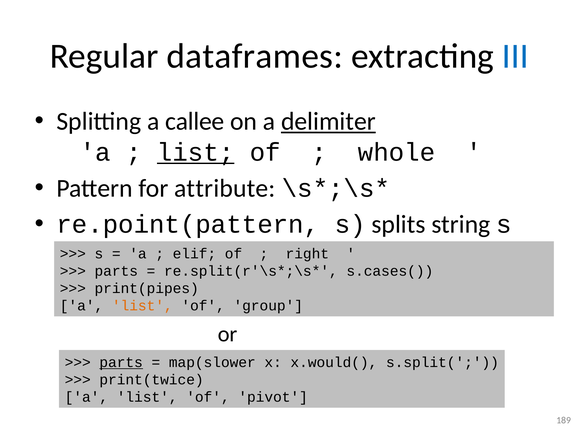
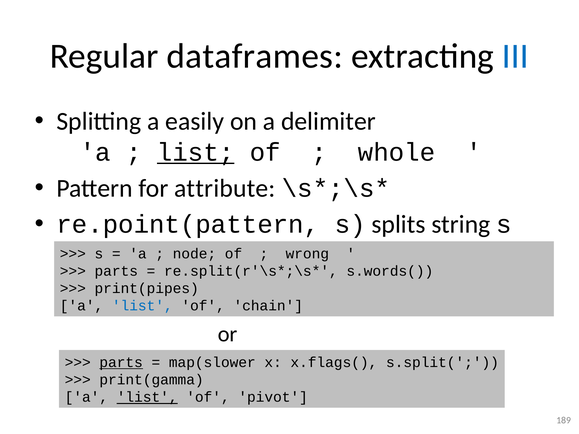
callee: callee -> easily
delimiter underline: present -> none
elif: elif -> node
right: right -> wrong
s.cases(: s.cases( -> s.words(
list at (142, 306) colour: orange -> blue
group: group -> chain
x.would(: x.would( -> x.flags(
print(twice: print(twice -> print(gamma
list at (147, 397) underline: none -> present
